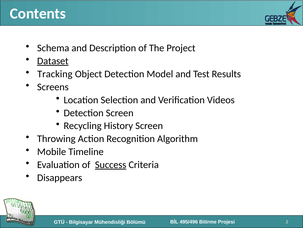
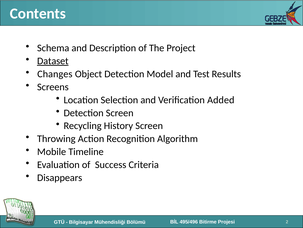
Tracking: Tracking -> Changes
Videos: Videos -> Added
Success underline: present -> none
